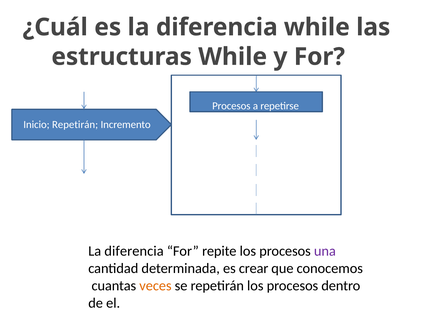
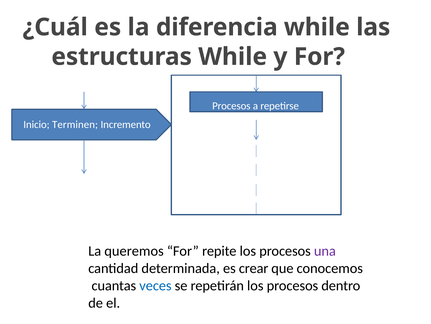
Inicio Repetirán: Repetirán -> Terminen
diferencia at (134, 251): diferencia -> queremos
veces colour: orange -> blue
